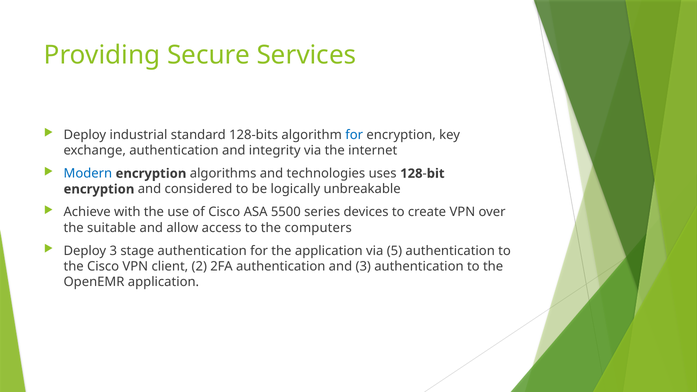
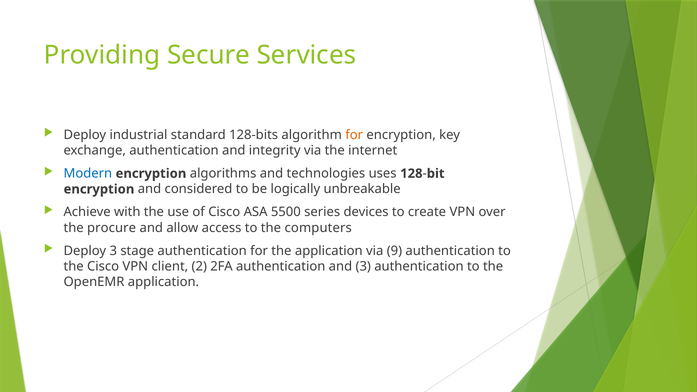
for at (354, 135) colour: blue -> orange
suitable: suitable -> procure
5: 5 -> 9
